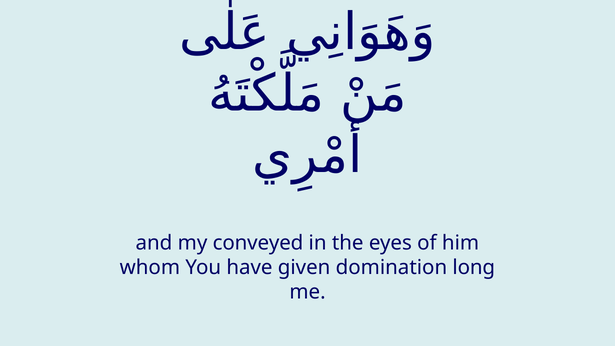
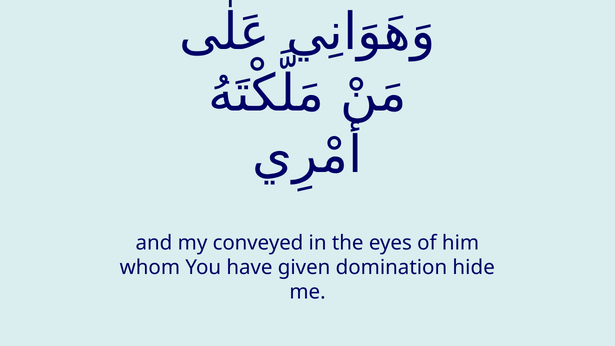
long: long -> hide
